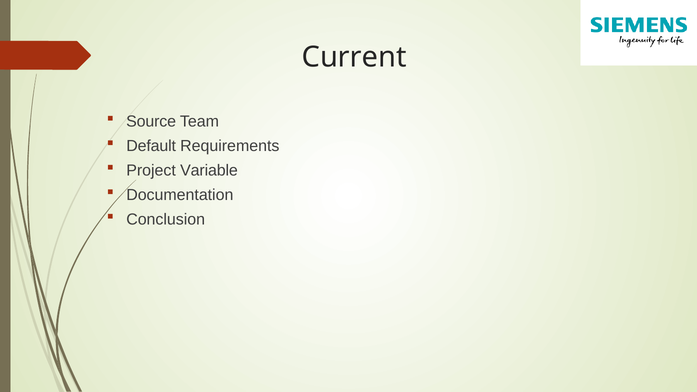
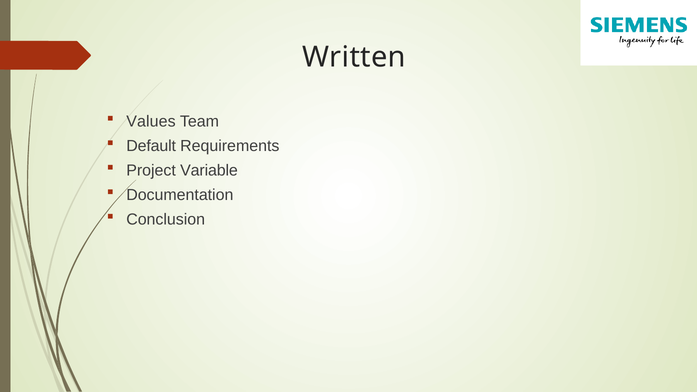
Current: Current -> Written
Source: Source -> Values
